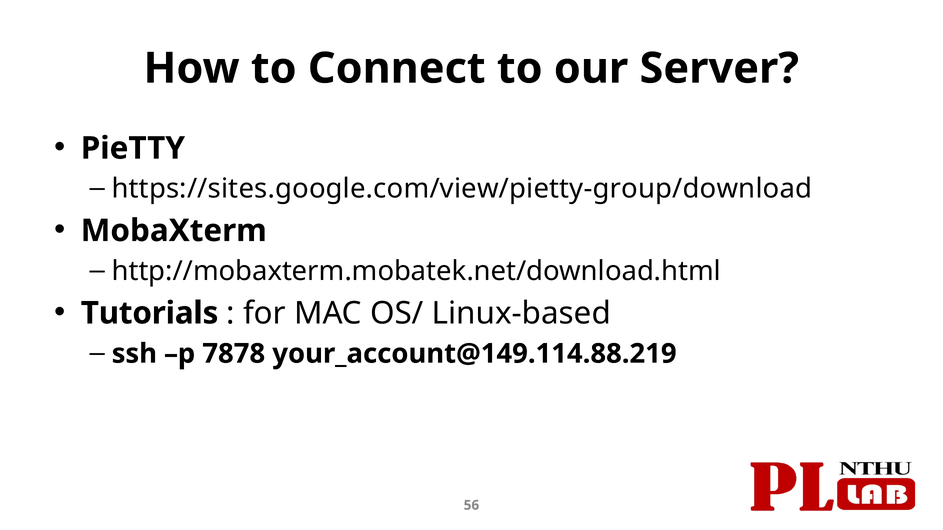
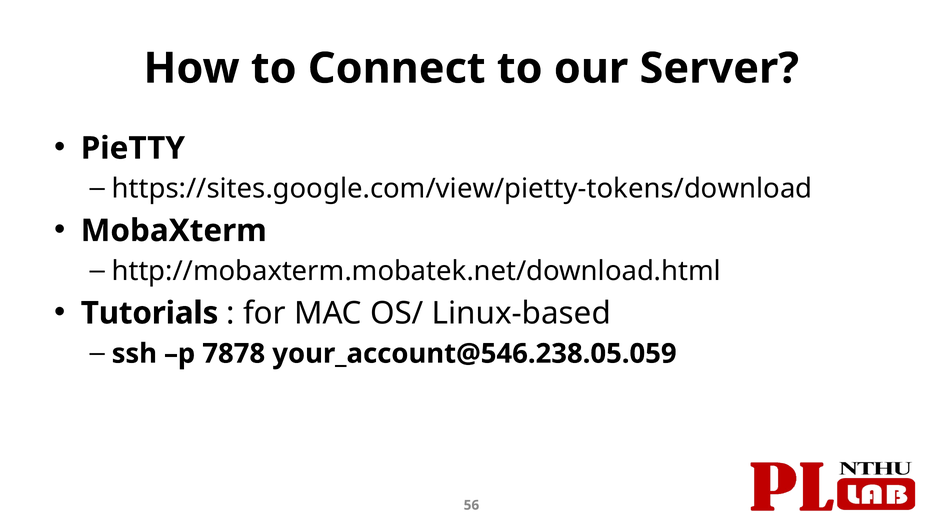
https://sites.google.com/view/pietty-group/download: https://sites.google.com/view/pietty-group/download -> https://sites.google.com/view/pietty-tokens/download
your_account@149.114.88.219: your_account@149.114.88.219 -> your_account@546.238.05.059
